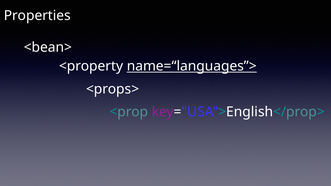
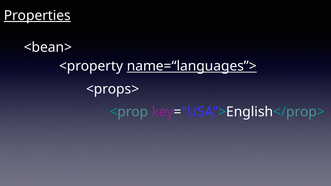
Properties underline: none -> present
